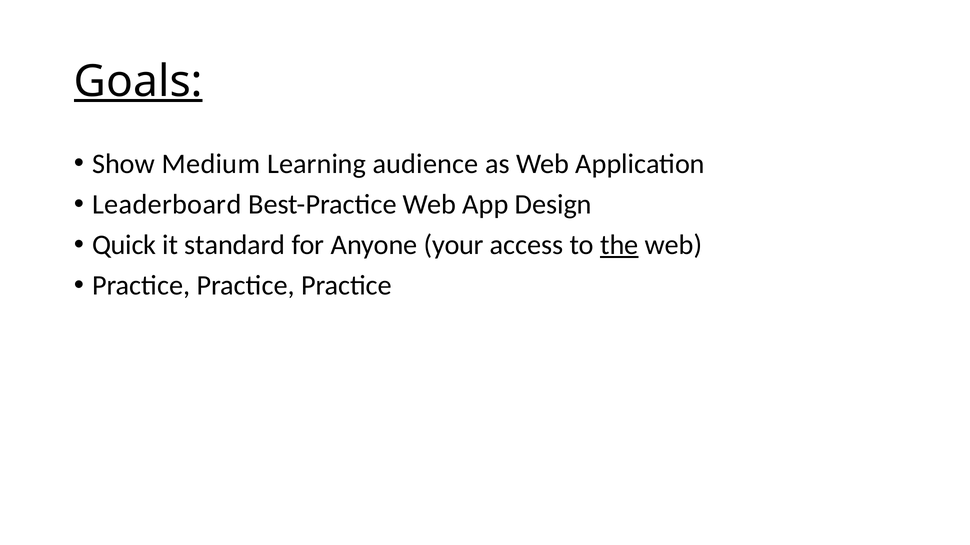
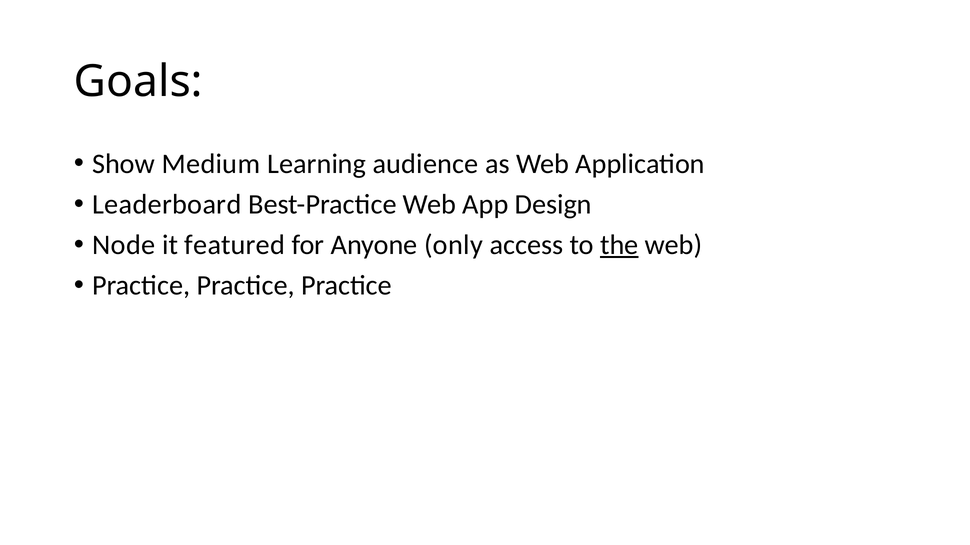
Goals underline: present -> none
Quick: Quick -> Node
standard: standard -> featured
your: your -> only
